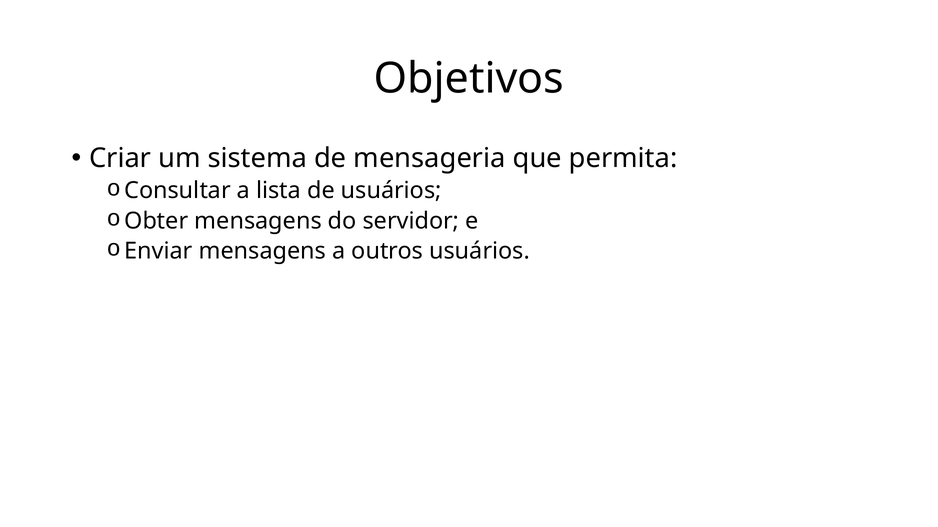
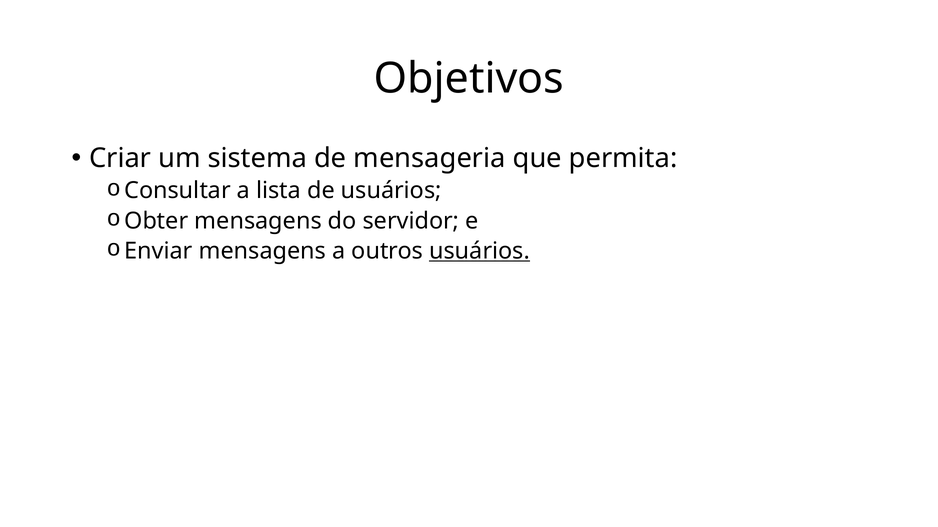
usuários at (480, 251) underline: none -> present
